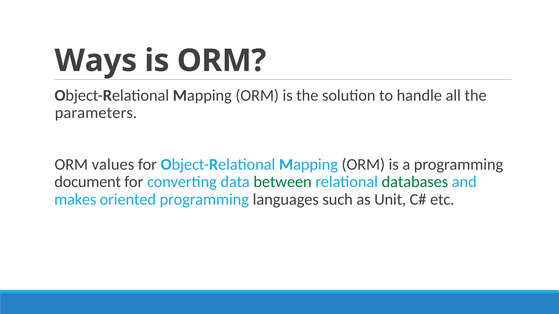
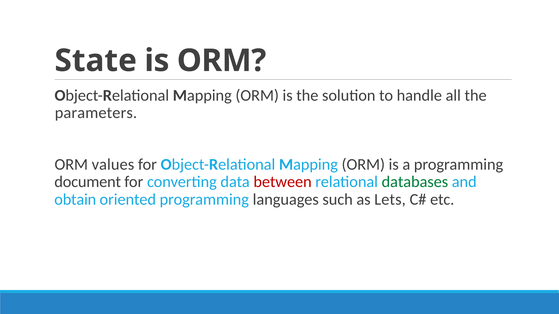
Ways: Ways -> State
between colour: green -> red
makes: makes -> obtain
Unit: Unit -> Lets
